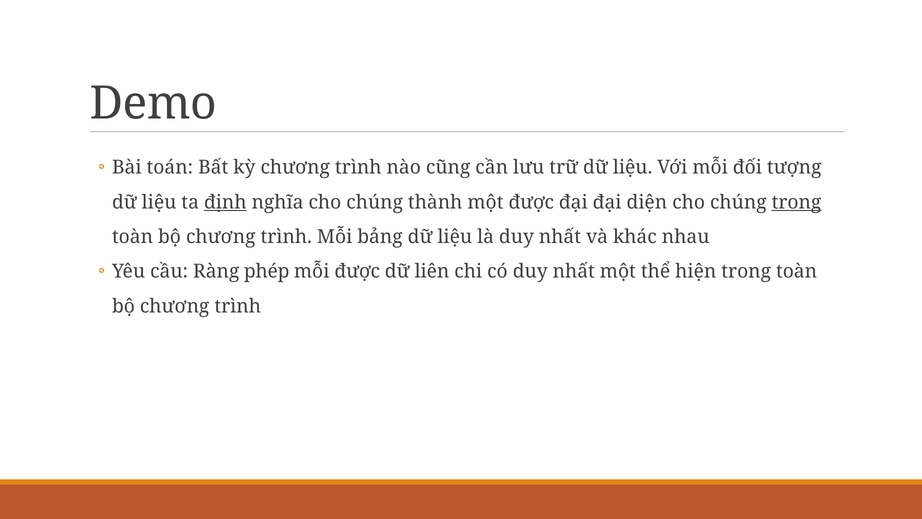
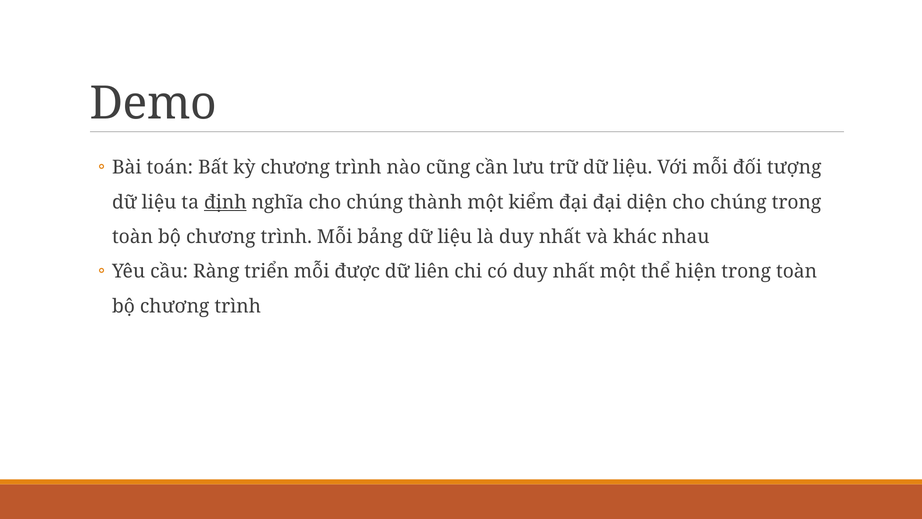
một được: được -> kiểm
trong at (797, 202) underline: present -> none
phép: phép -> triển
